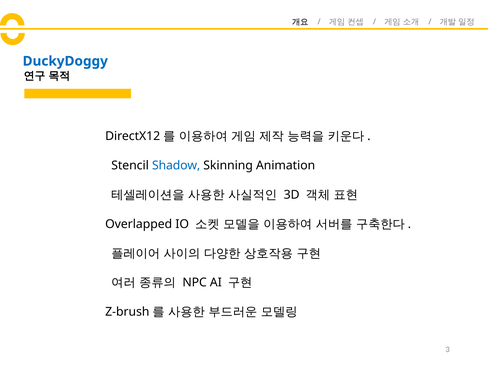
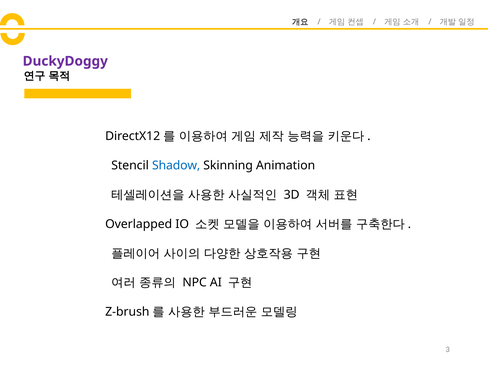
DuckyDoggy colour: blue -> purple
